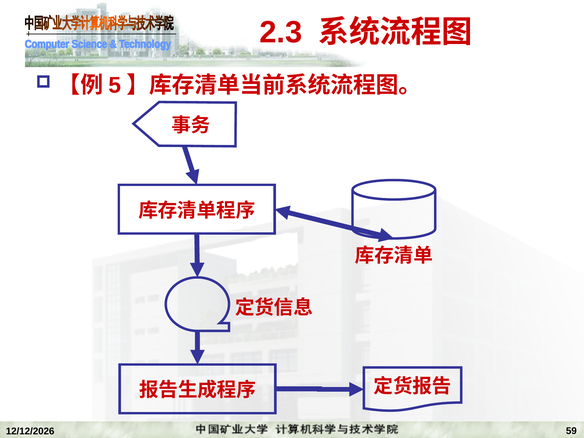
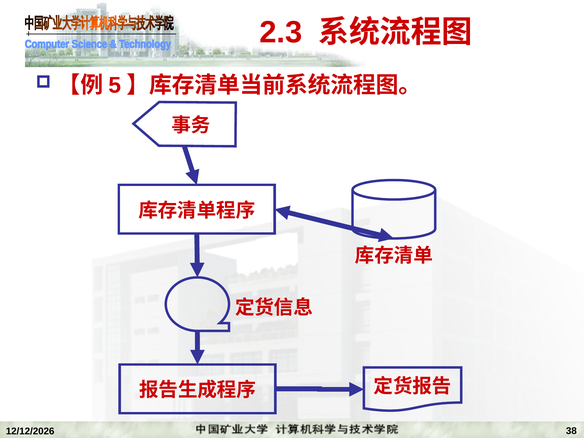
59: 59 -> 38
